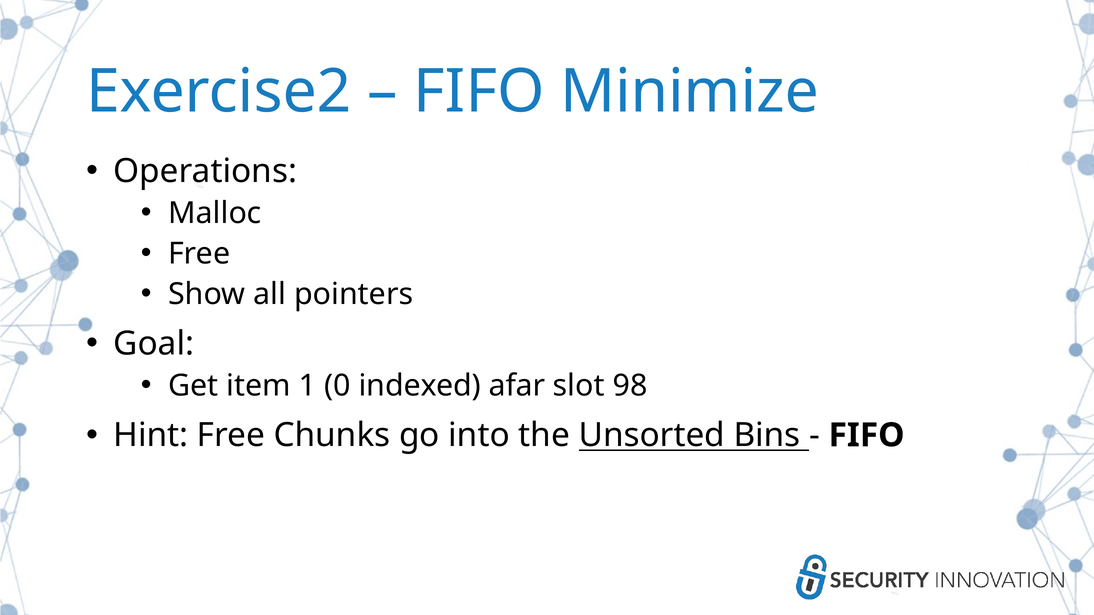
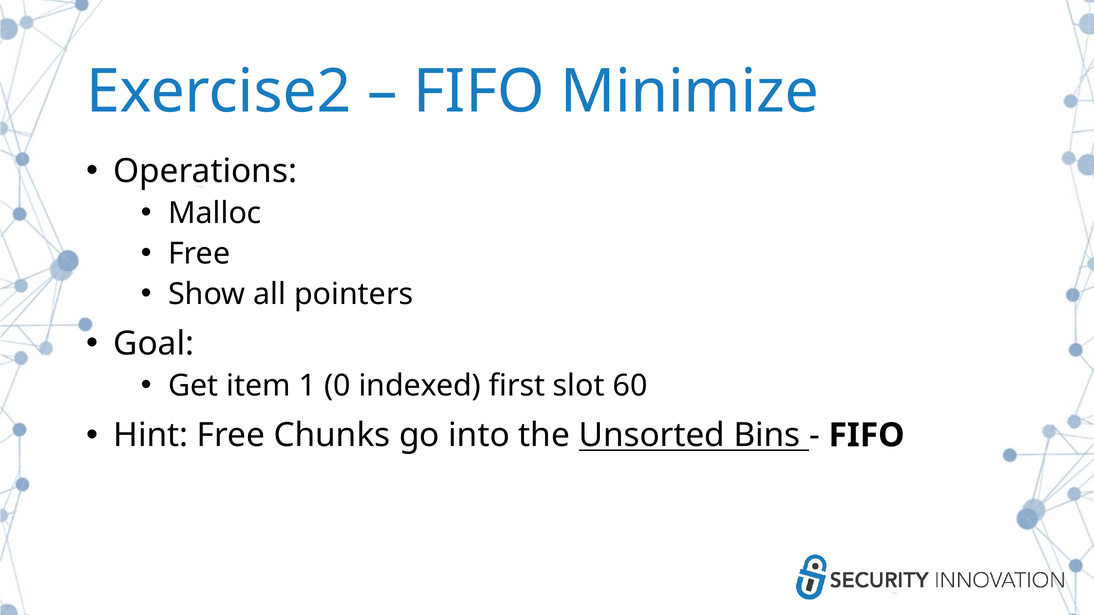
afar: afar -> first
98: 98 -> 60
